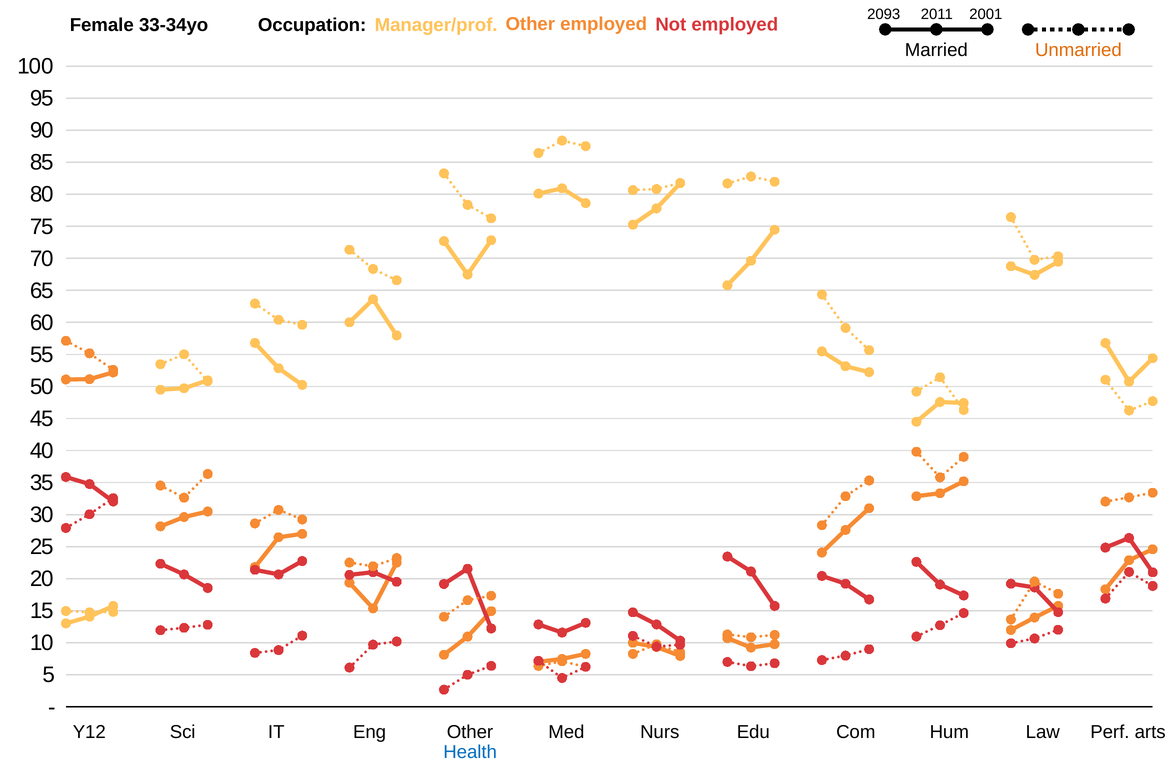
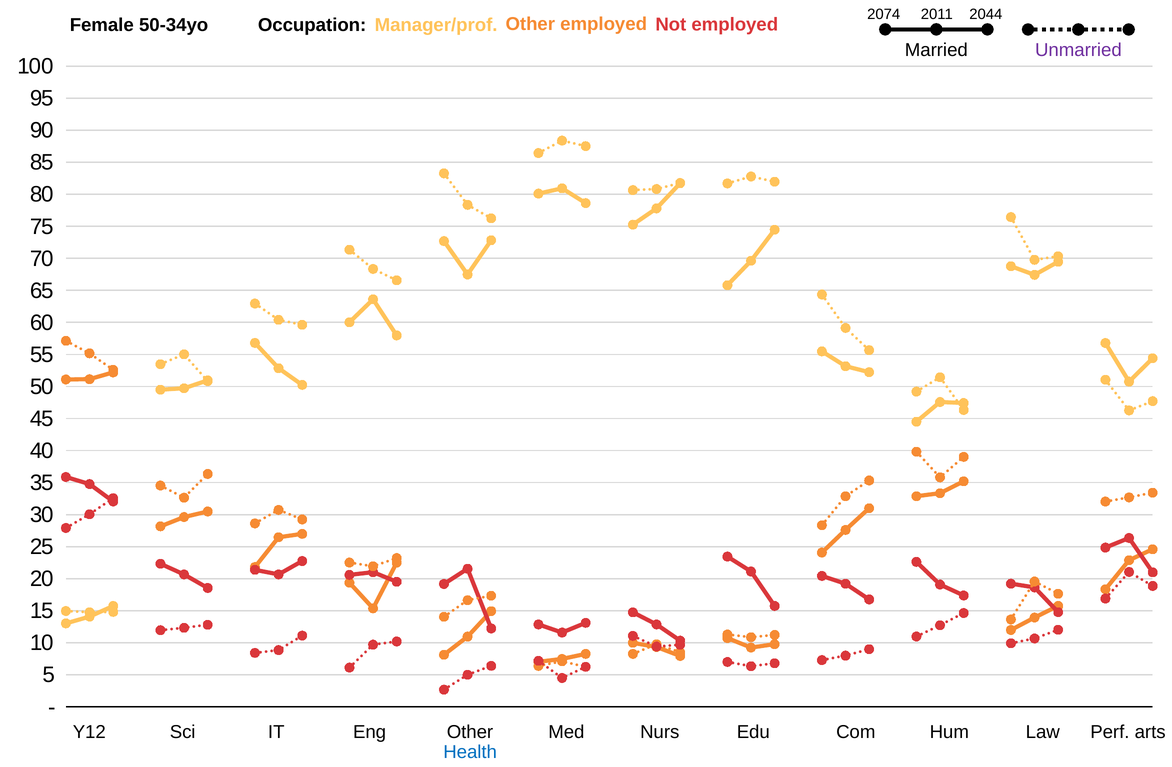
2093: 2093 -> 2074
2001: 2001 -> 2044
33-34yo: 33-34yo -> 50-34yo
Unmarried colour: orange -> purple
